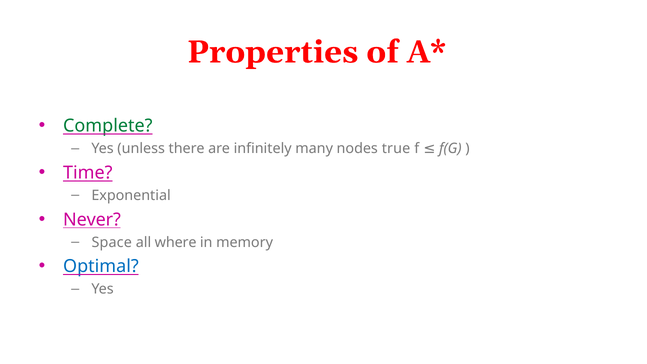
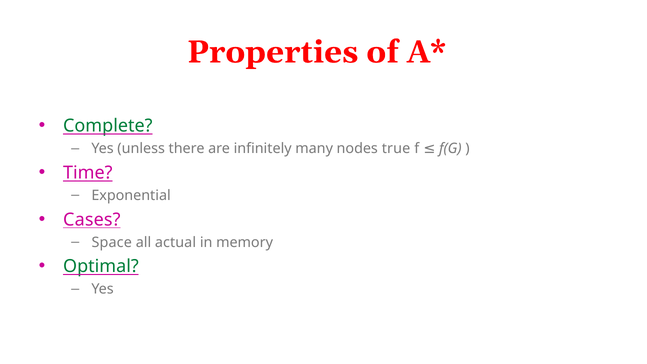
Never: Never -> Cases
where: where -> actual
Optimal colour: blue -> green
